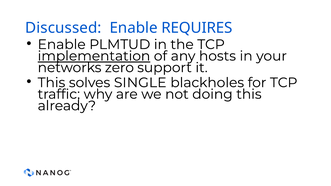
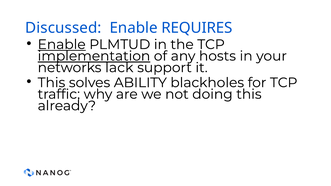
Enable at (62, 45) underline: none -> present
zero: zero -> lack
SINGLE: SINGLE -> ABILITY
